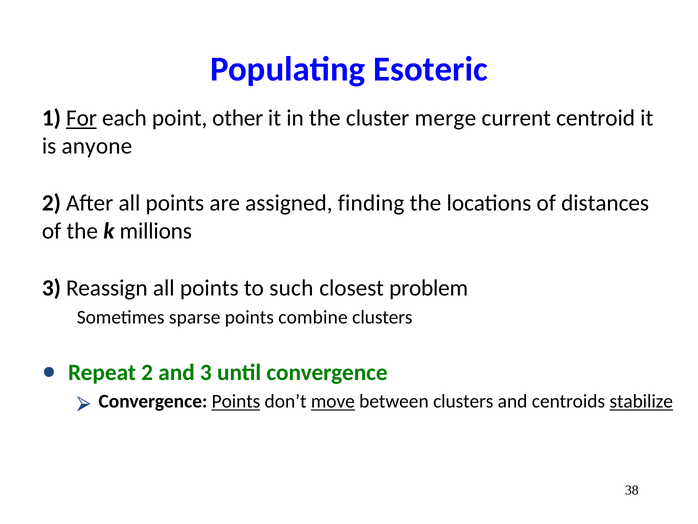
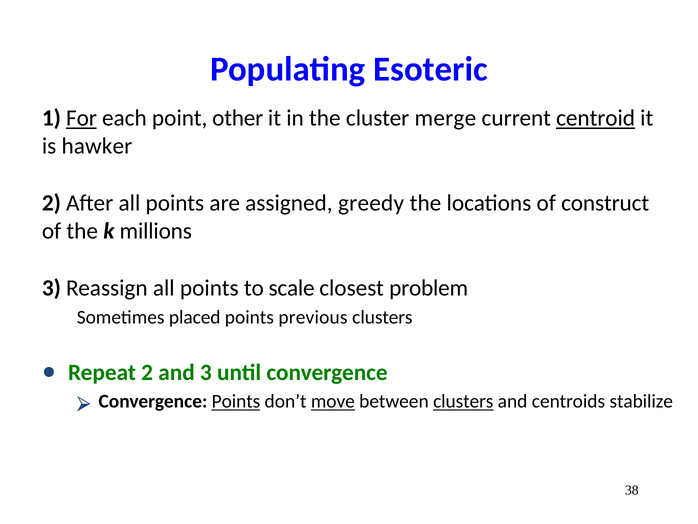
centroid underline: none -> present
anyone: anyone -> hawker
finding: finding -> greedy
distances: distances -> construct
such: such -> scale
sparse: sparse -> placed
combine: combine -> previous
clusters at (463, 401) underline: none -> present
stabilize underline: present -> none
